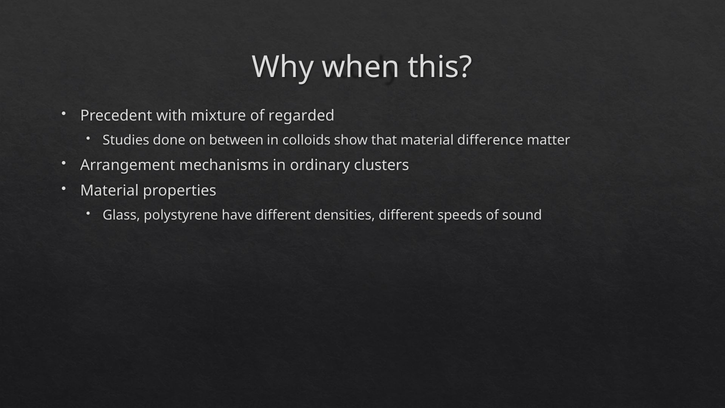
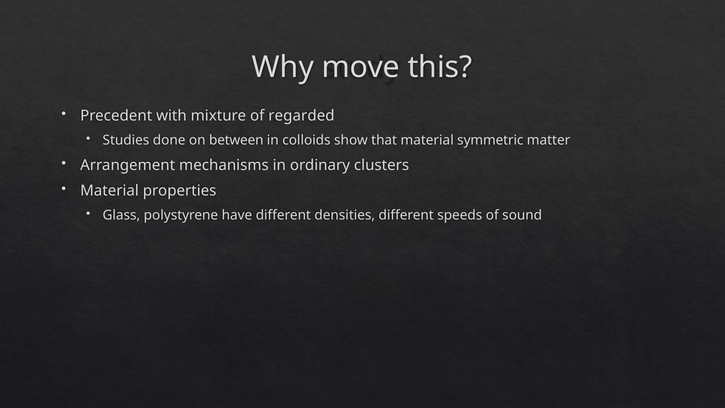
when: when -> move
difference: difference -> symmetric
